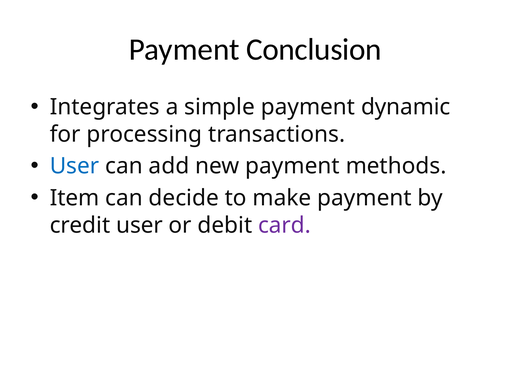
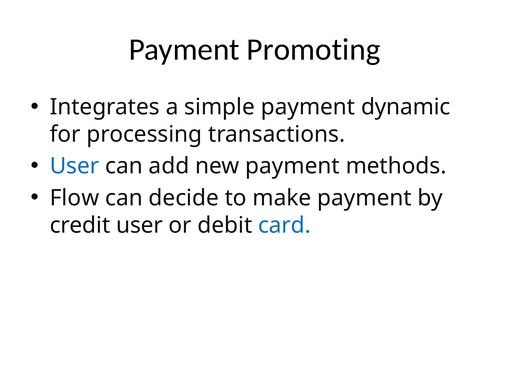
Conclusion: Conclusion -> Promoting
Item: Item -> Flow
card colour: purple -> blue
